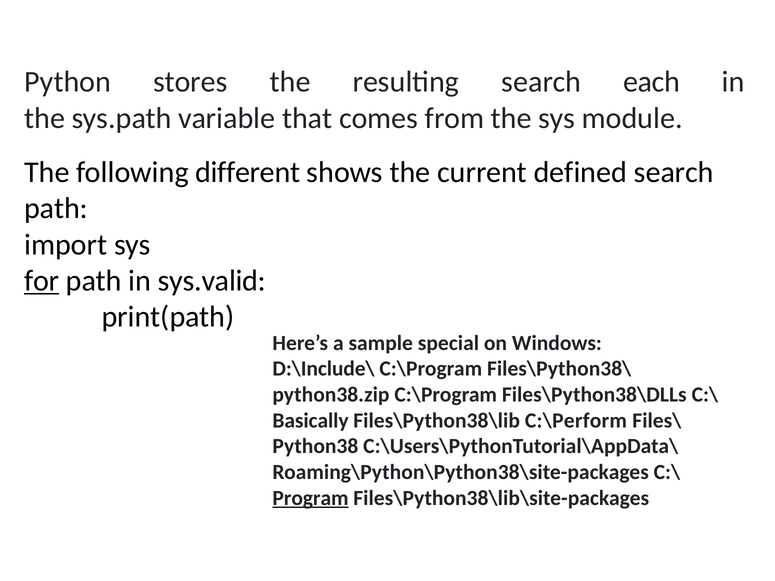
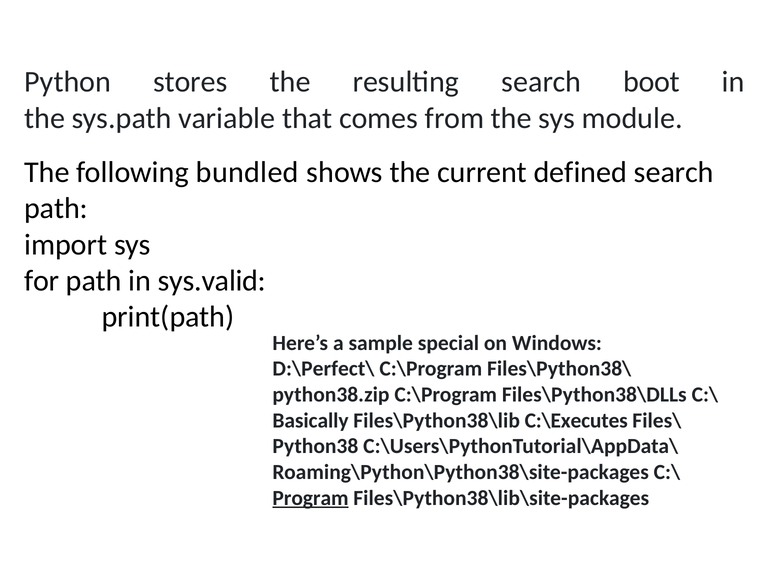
each: each -> boot
different: different -> bundled
for underline: present -> none
D:\Include\: D:\Include\ -> D:\Perfect\
C:\Perform: C:\Perform -> C:\Executes
